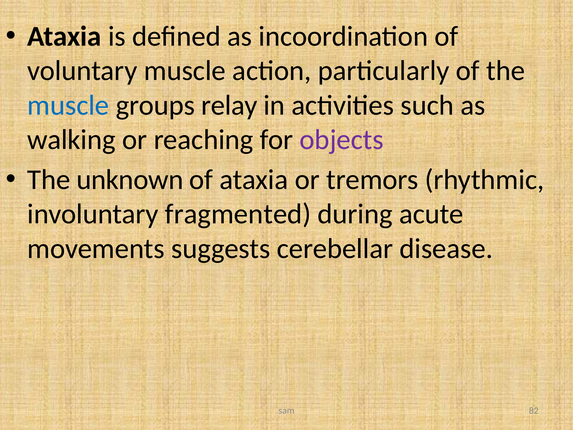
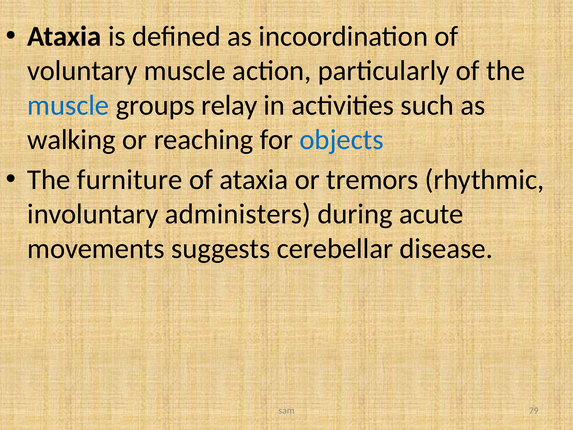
objects colour: purple -> blue
unknown: unknown -> furniture
fragmented: fragmented -> administers
82: 82 -> 79
